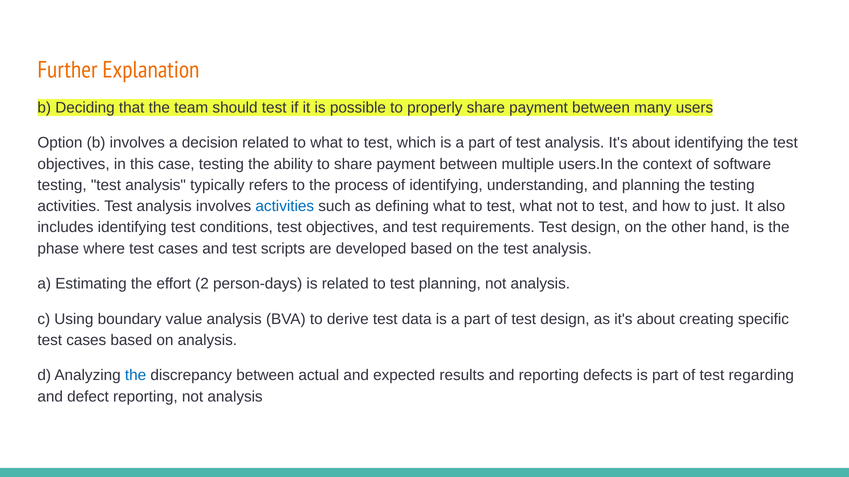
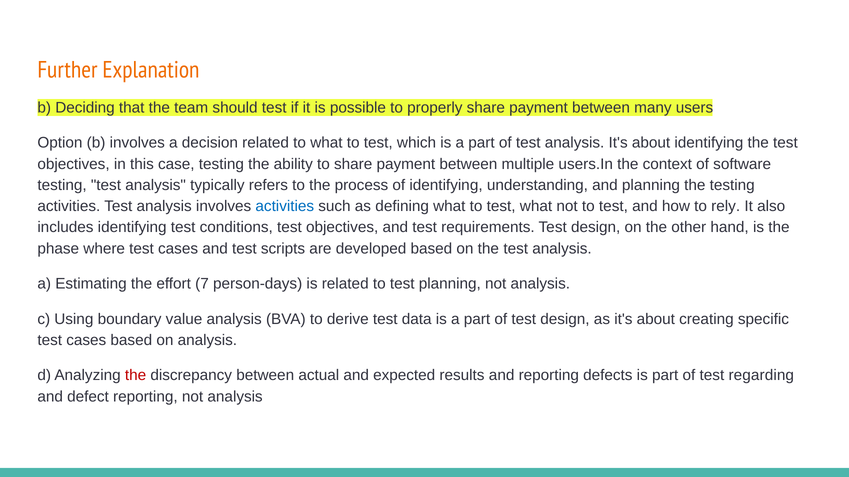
just: just -> rely
2: 2 -> 7
the at (136, 376) colour: blue -> red
